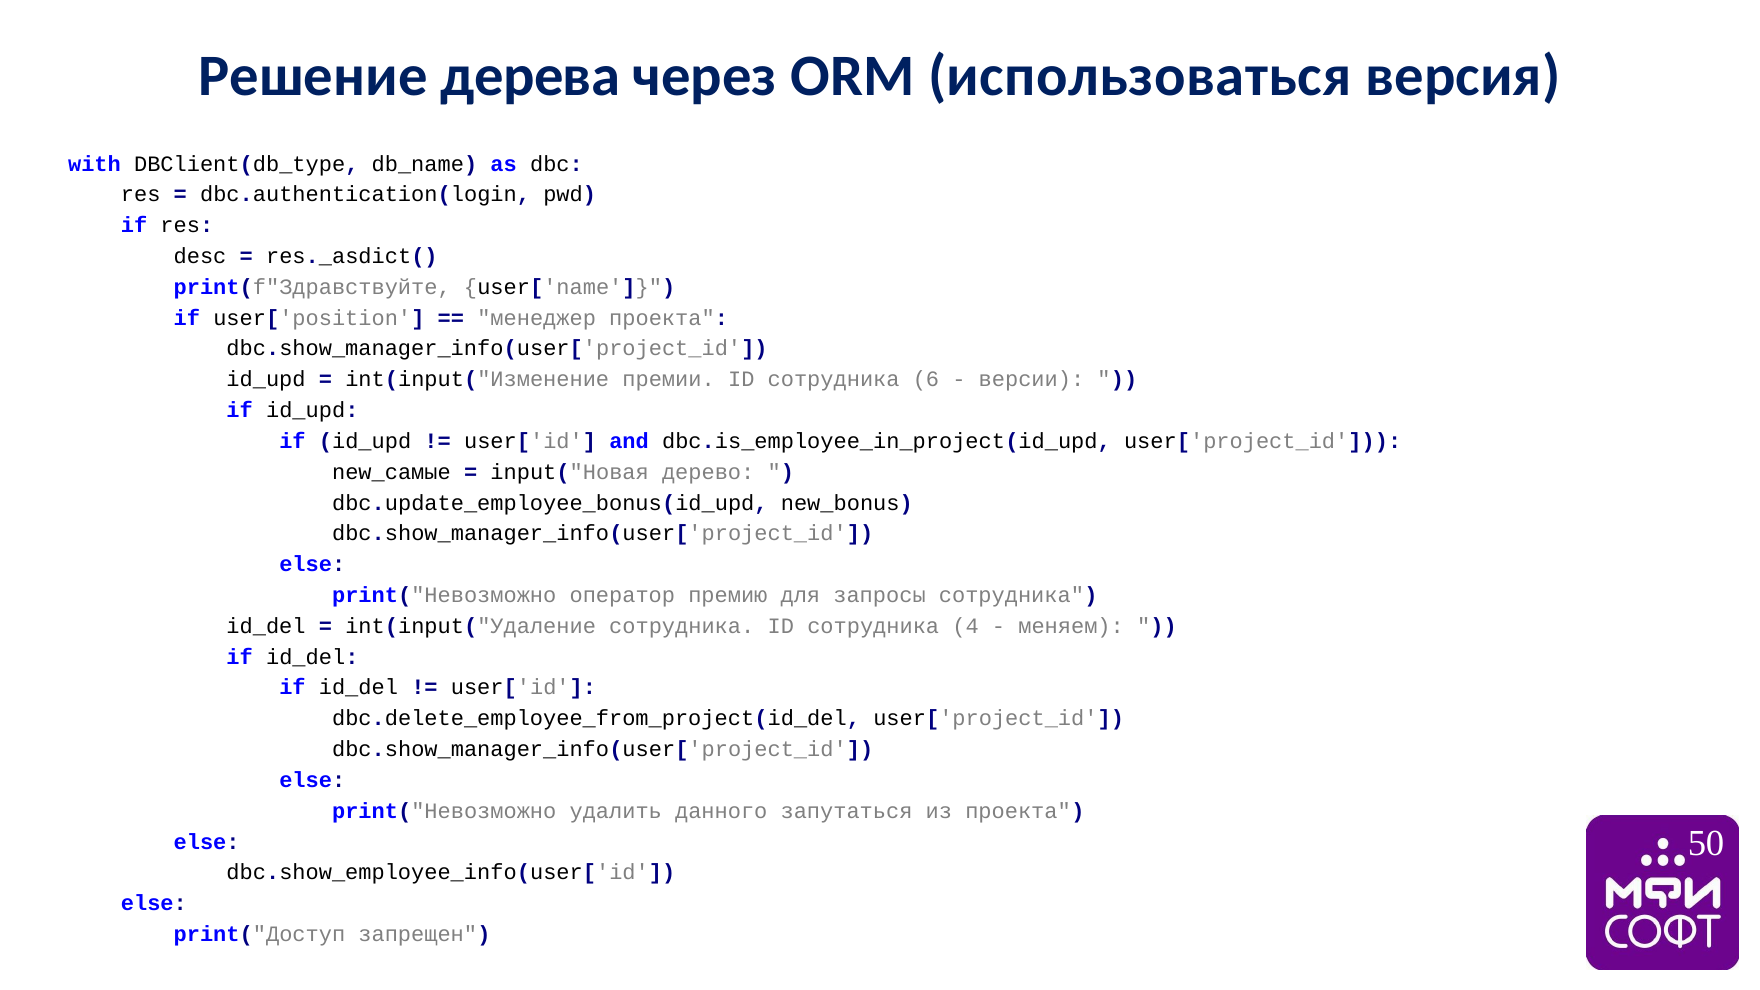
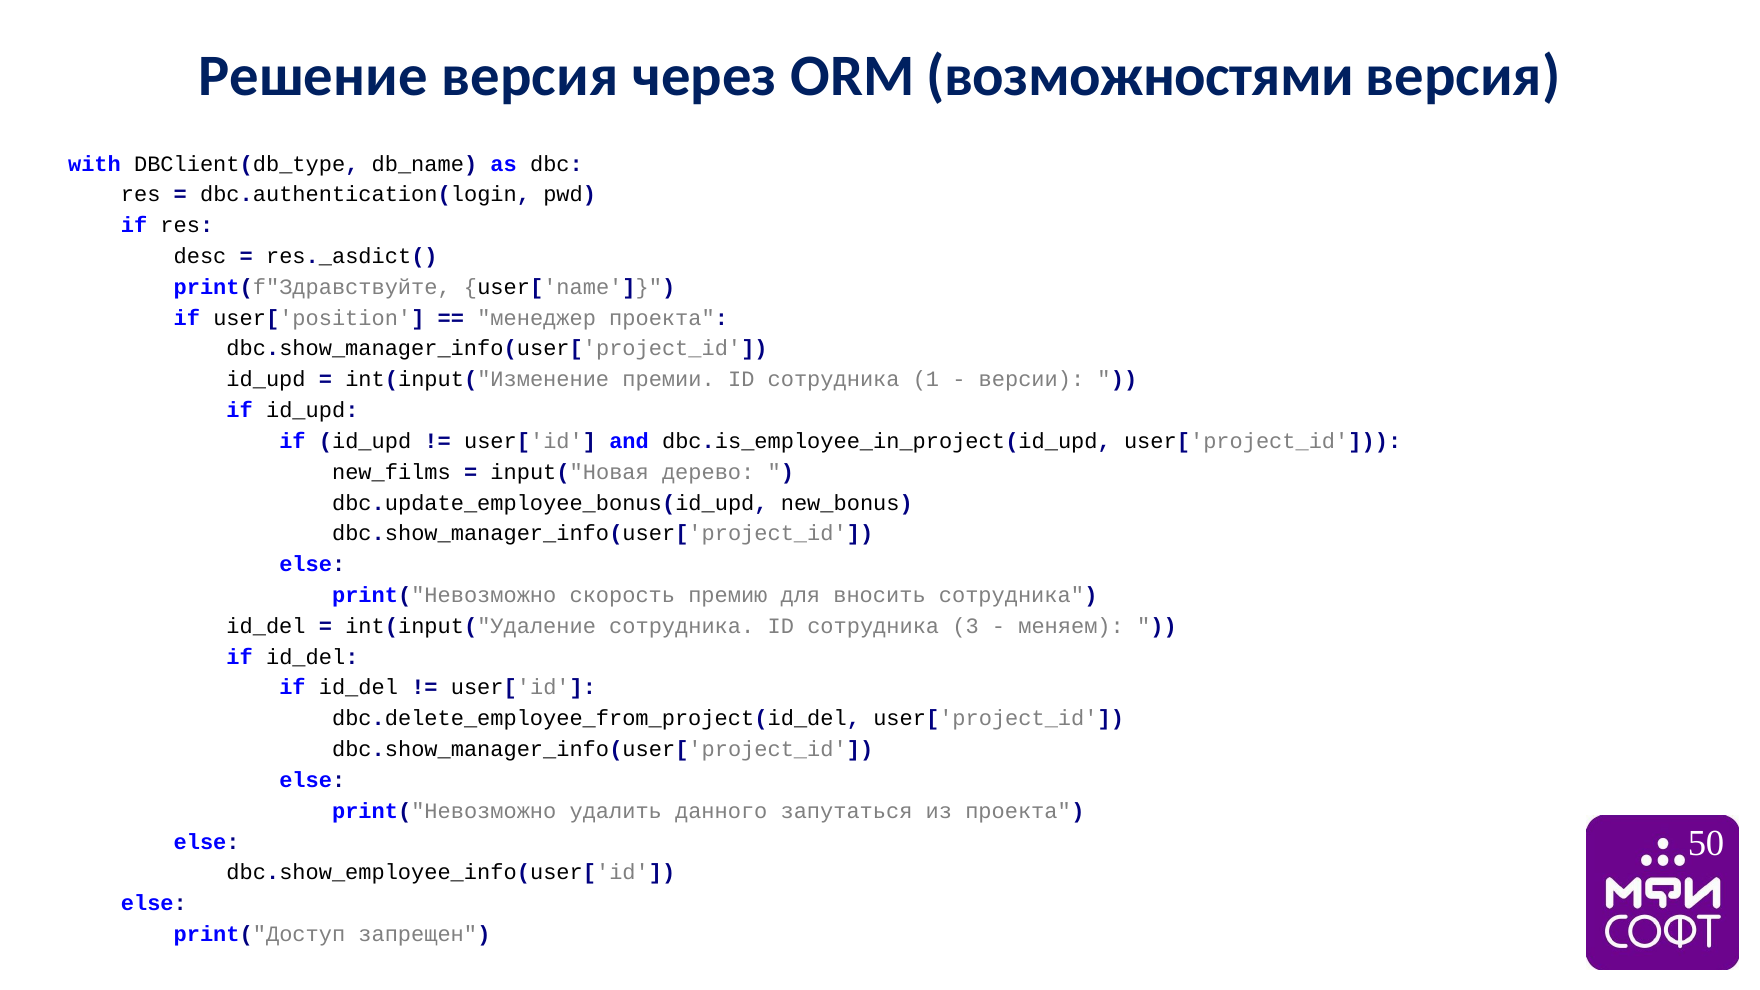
Решение дерева: дерева -> версия
использоваться: использоваться -> возможностями
6: 6 -> 1
new_самые: new_самые -> new_films
оператор: оператор -> скорость
запросы: запросы -> вносить
4: 4 -> 3
